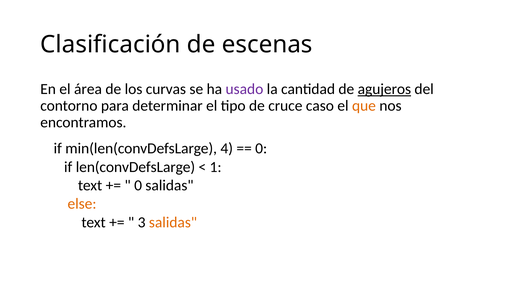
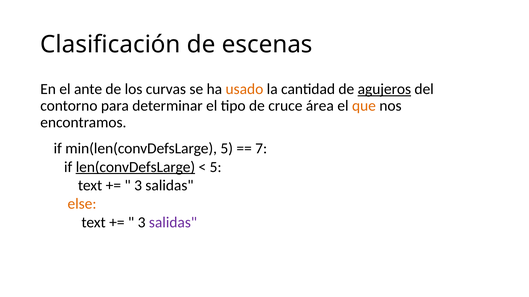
área: área -> ante
usado colour: purple -> orange
caso: caso -> área
min(len(convDefsLarge 4: 4 -> 5
0 at (261, 149): 0 -> 7
len(convDefsLarge underline: none -> present
1 at (216, 167): 1 -> 5
0 at (138, 186): 0 -> 3
salidas at (173, 223) colour: orange -> purple
